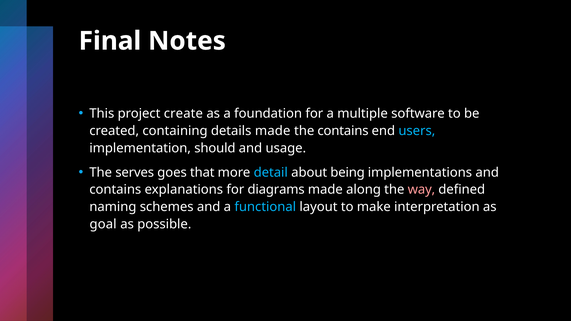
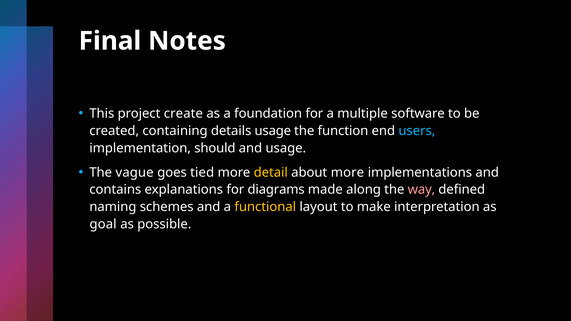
details made: made -> usage
the contains: contains -> function
serves: serves -> vague
that: that -> tied
detail colour: light blue -> yellow
about being: being -> more
functional colour: light blue -> yellow
